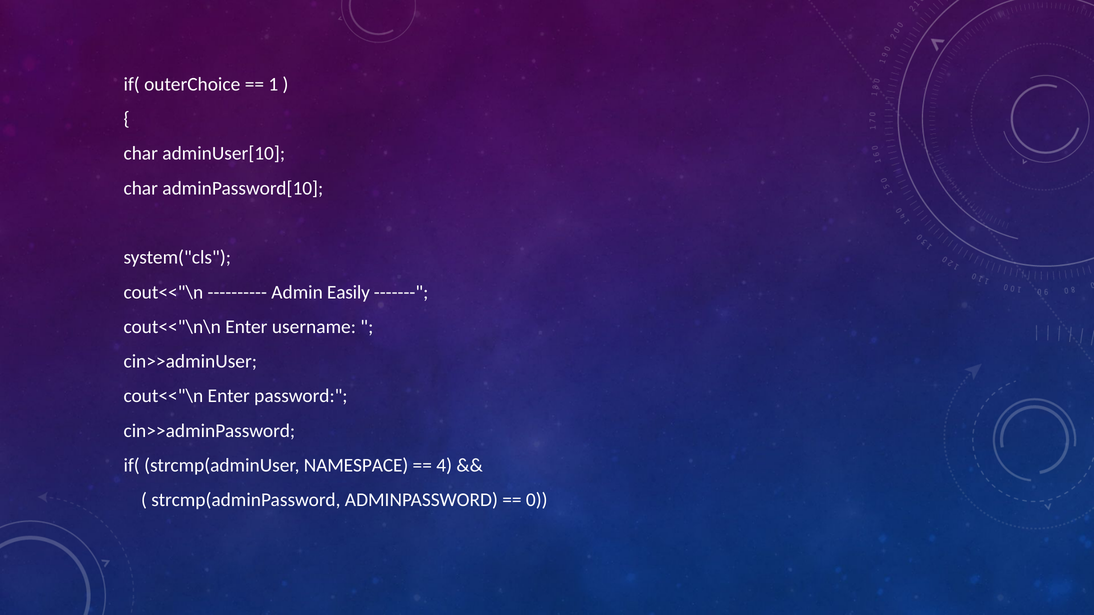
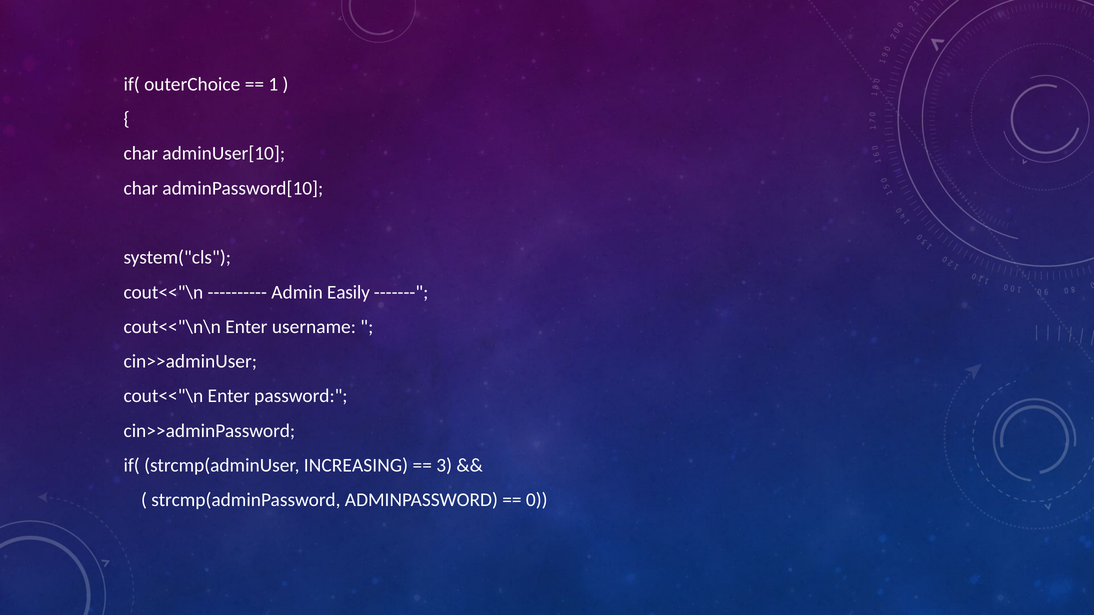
NAMESPACE: NAMESPACE -> INCREASING
4: 4 -> 3
